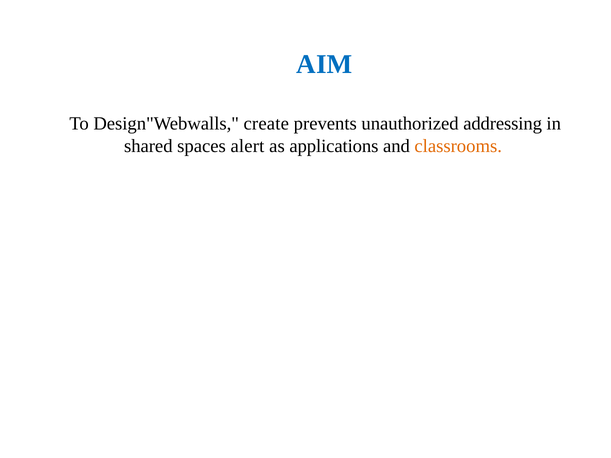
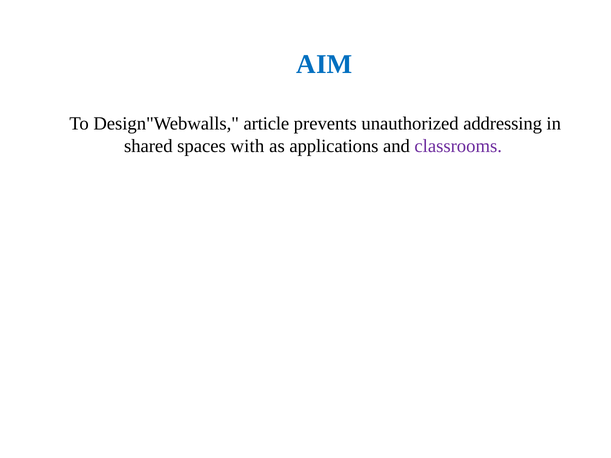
create: create -> article
alert: alert -> with
classrooms colour: orange -> purple
